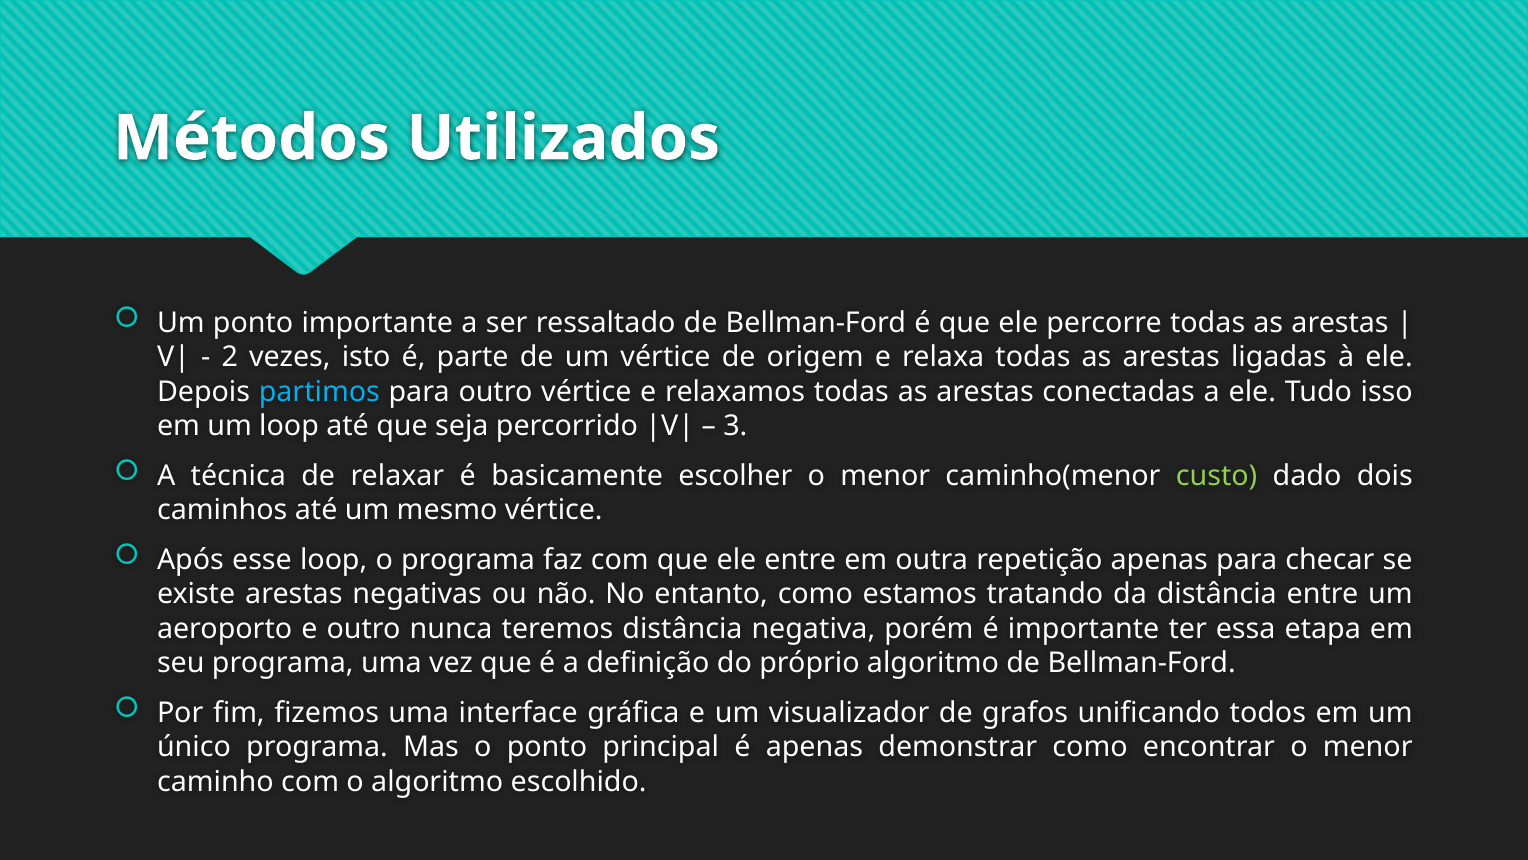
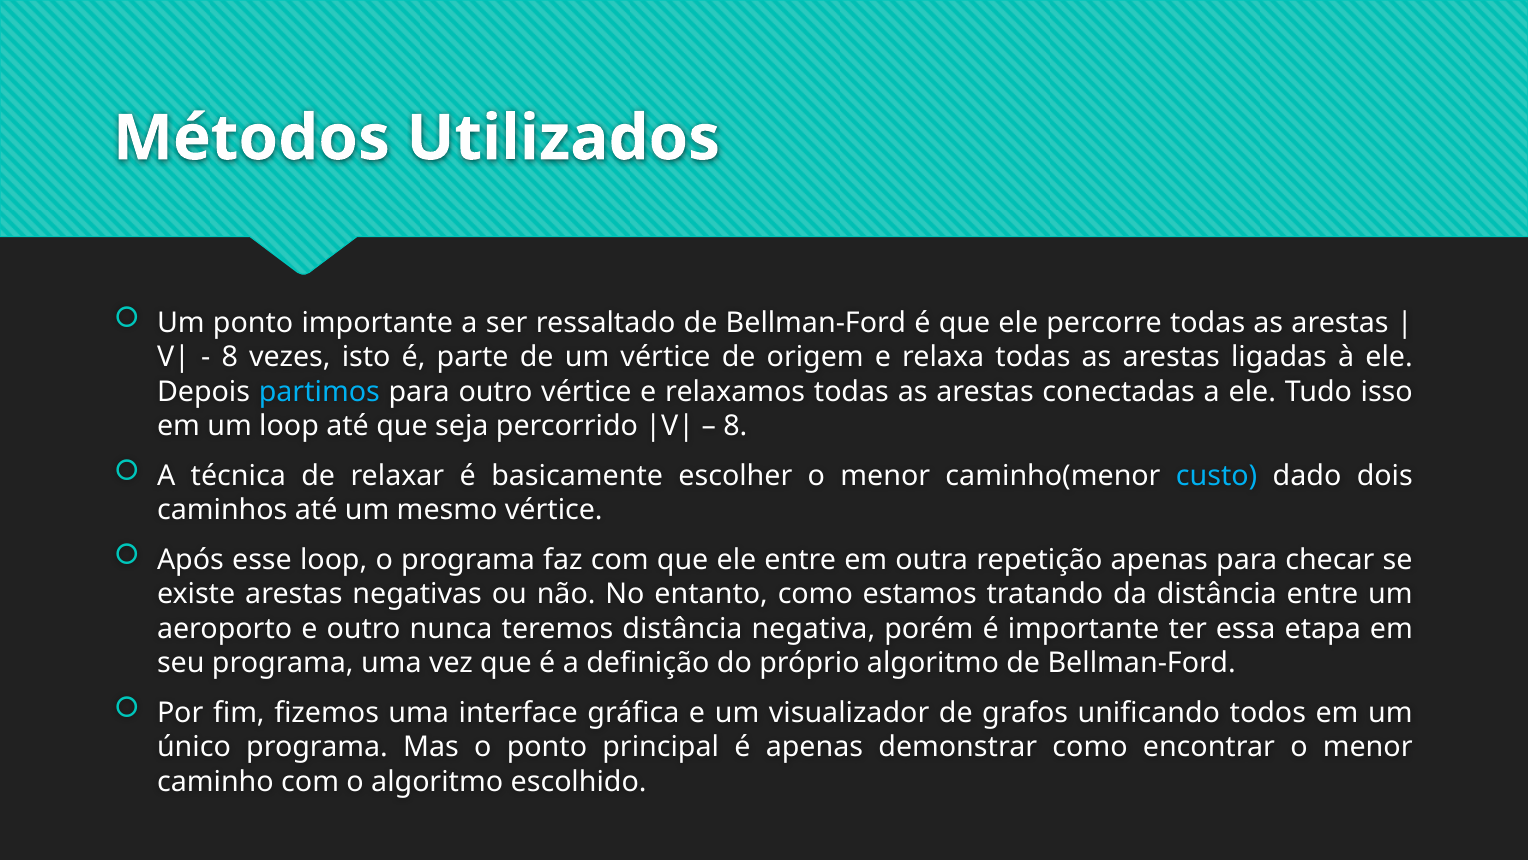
2 at (230, 357): 2 -> 8
3 at (735, 426): 3 -> 8
custo colour: light green -> light blue
